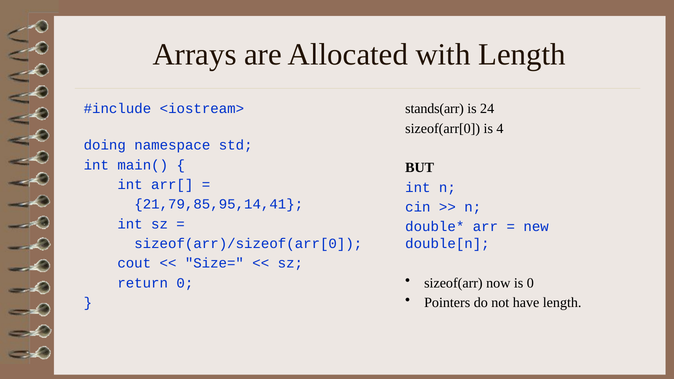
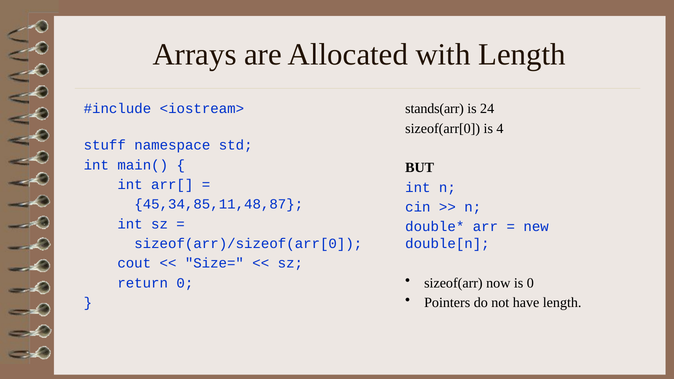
doing: doing -> stuff
21,79,85,95,14,41: 21,79,85,95,14,41 -> 45,34,85,11,48,87
